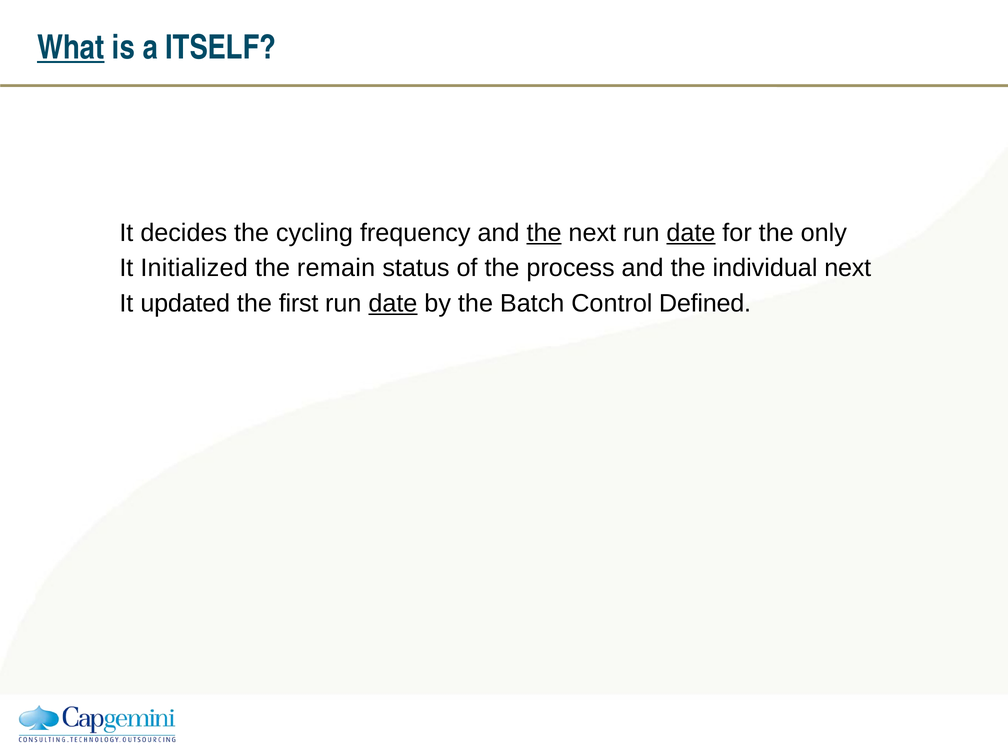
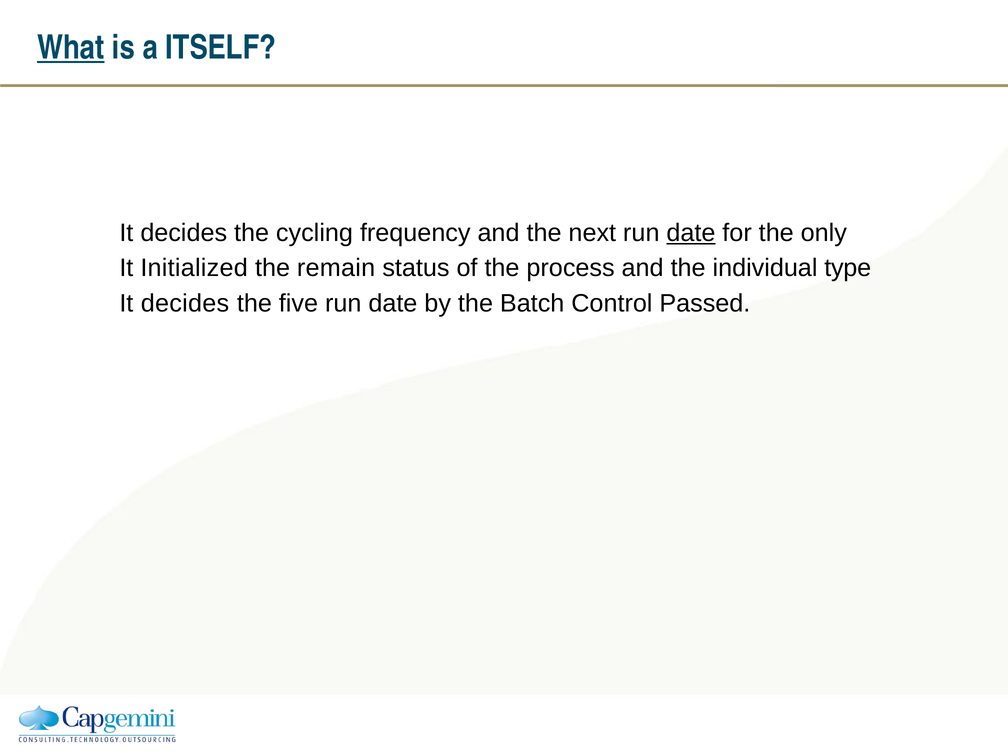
the at (544, 233) underline: present -> none
individual next: next -> type
updated at (185, 303): updated -> decides
first: first -> five
date at (393, 303) underline: present -> none
Defined: Defined -> Passed
